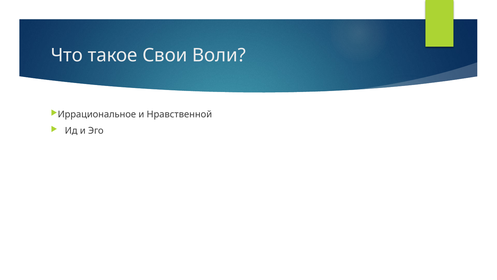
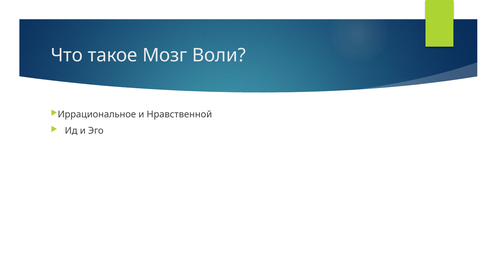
Свои: Свои -> Мозг
